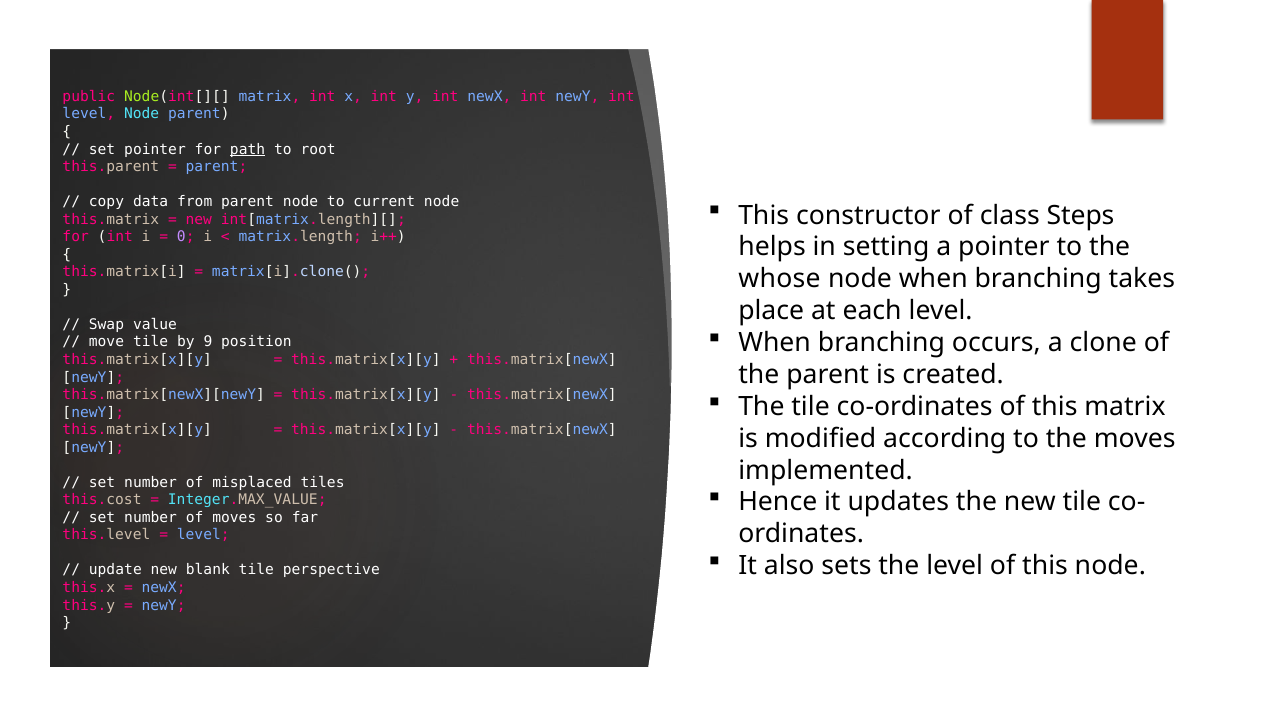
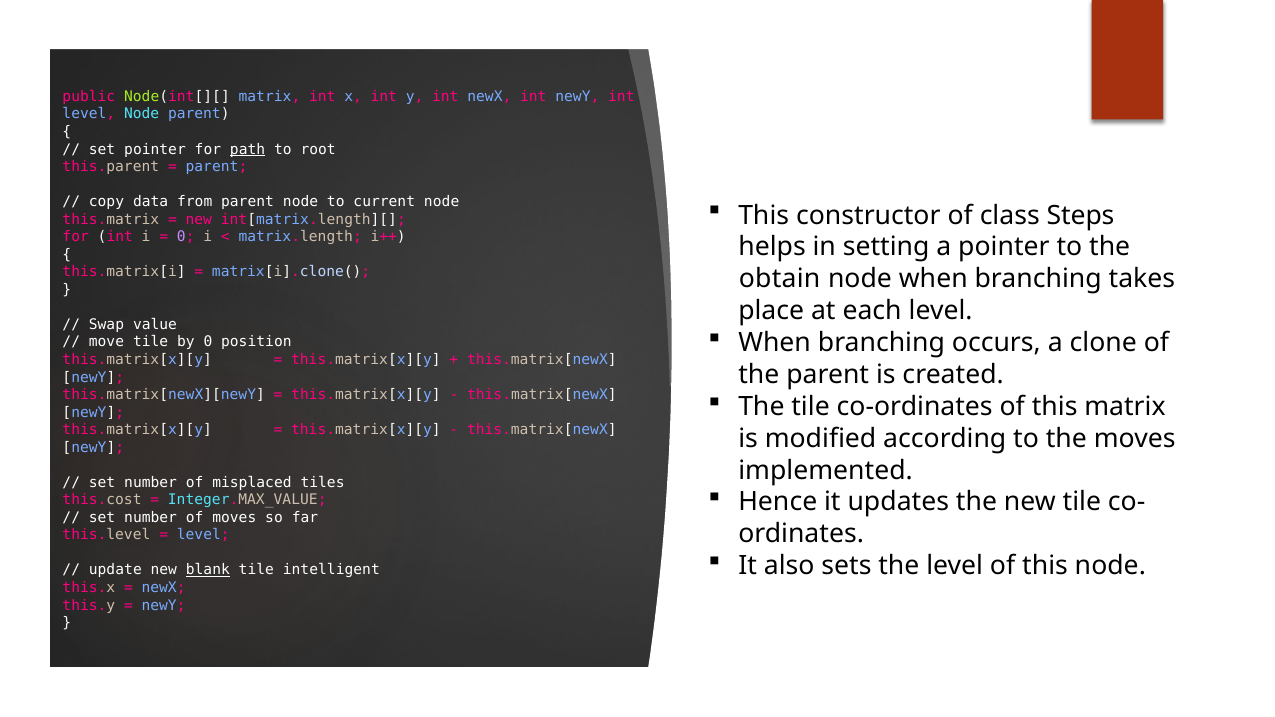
whose: whose -> obtain
by 9: 9 -> 0
blank underline: none -> present
perspective: perspective -> intelligent
